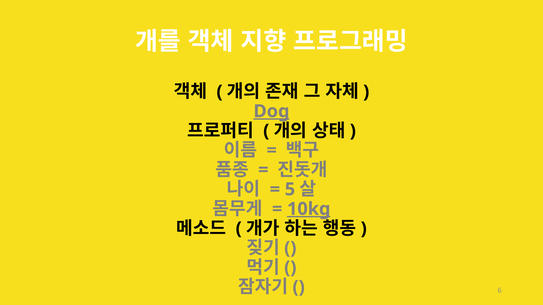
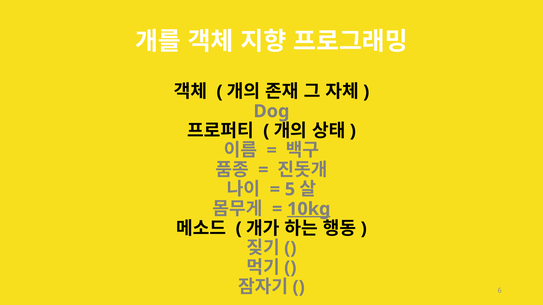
Dog underline: present -> none
